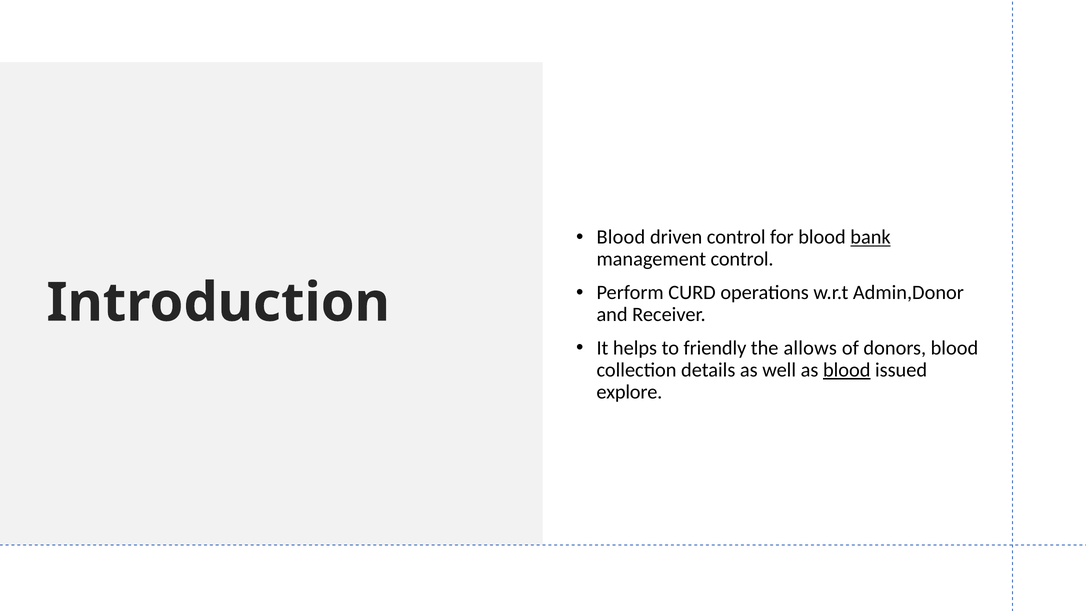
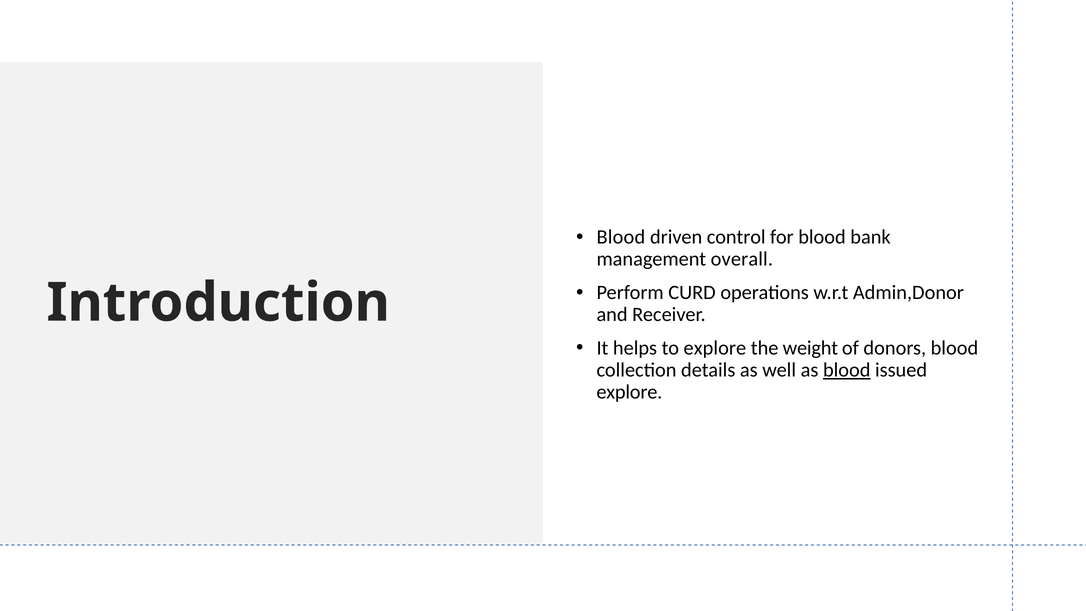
bank underline: present -> none
management control: control -> overall
to friendly: friendly -> explore
allows: allows -> weight
